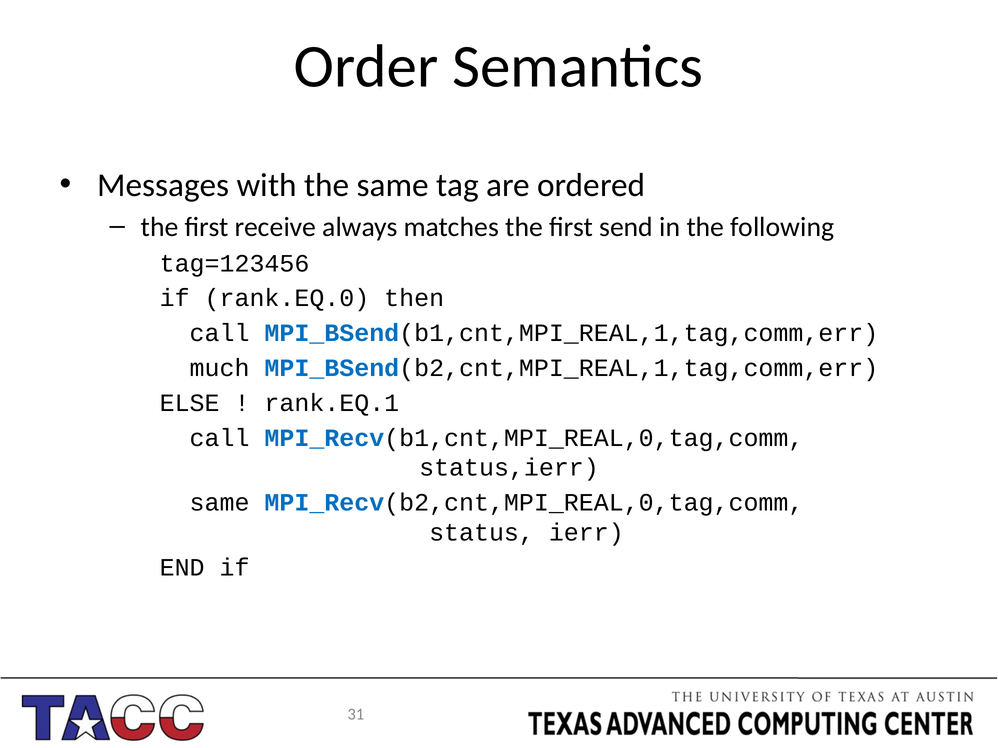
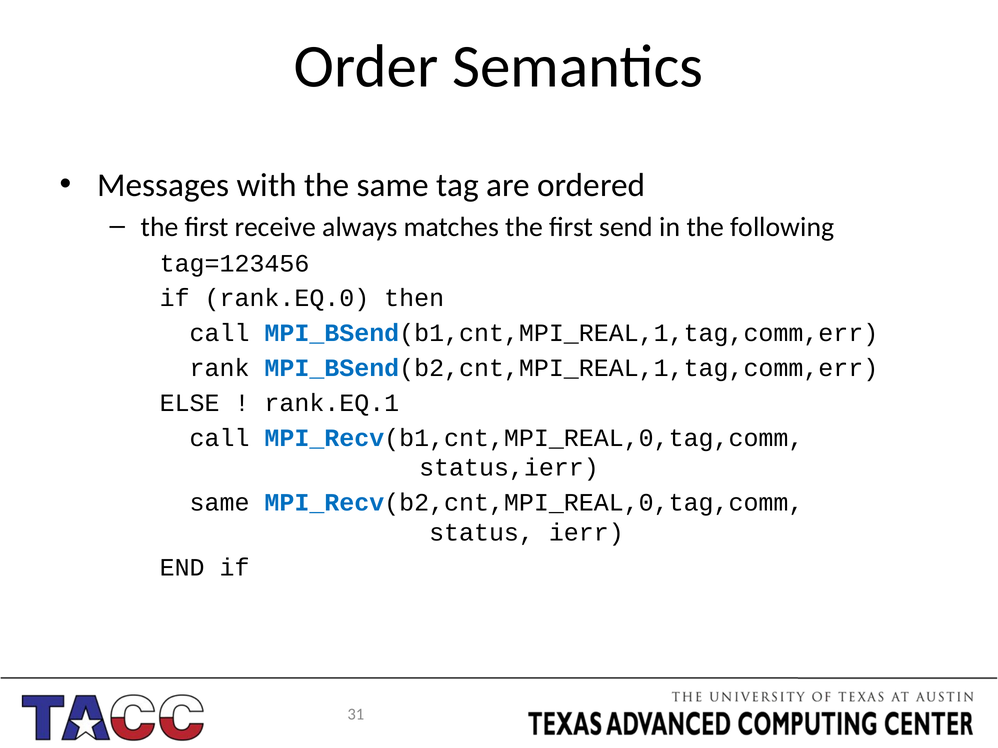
much: much -> rank
